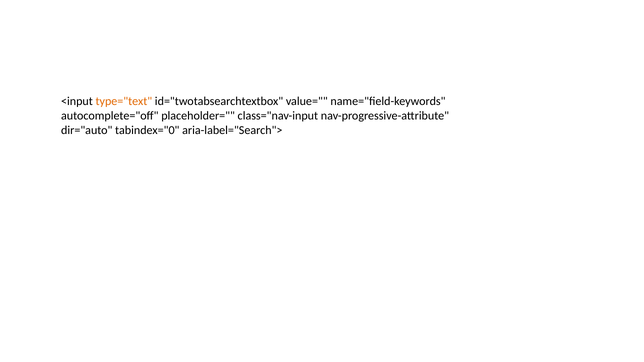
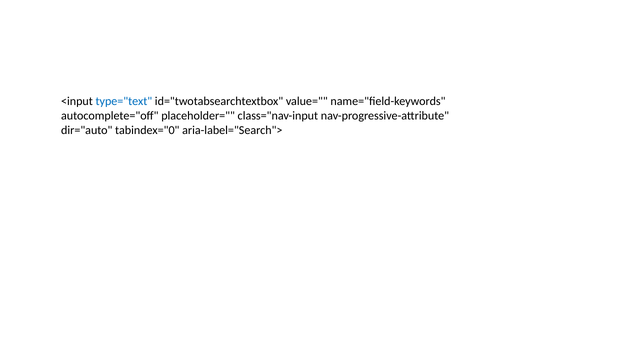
type="text colour: orange -> blue
